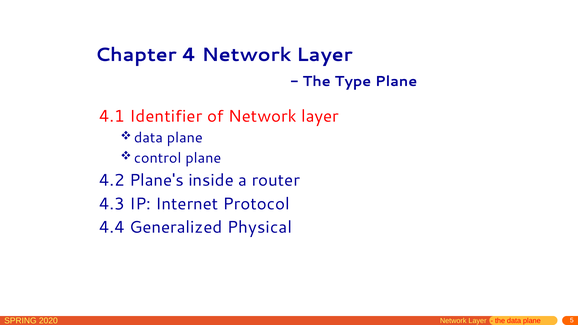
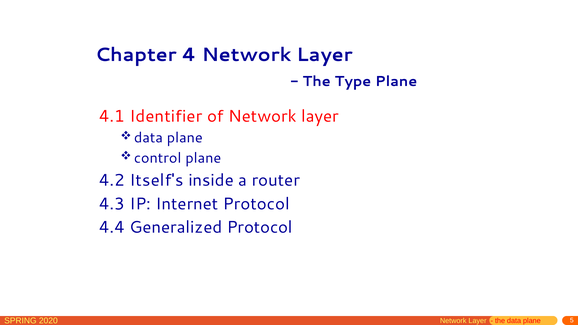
Plane's: Plane's -> Itself's
Generalized Physical: Physical -> Protocol
